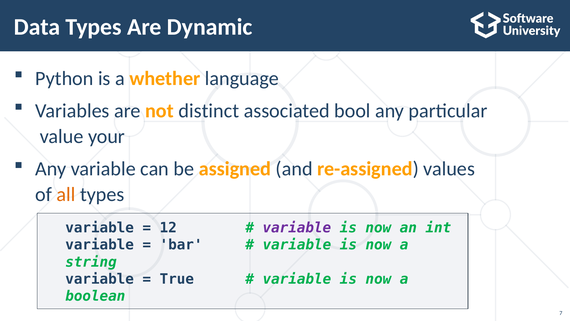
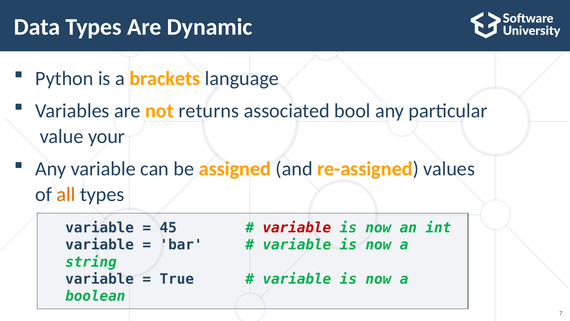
whether: whether -> brackets
distinct: distinct -> returns
12: 12 -> 45
variable at (297, 227) colour: purple -> red
